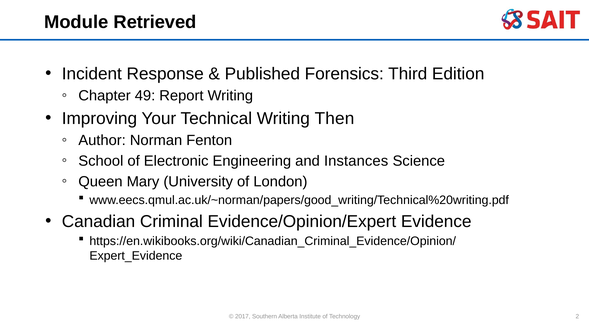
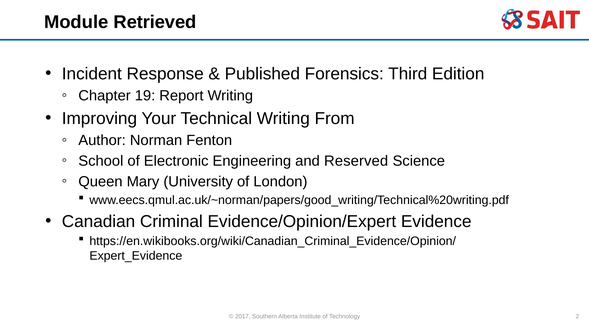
49: 49 -> 19
Then: Then -> From
Instances: Instances -> Reserved
